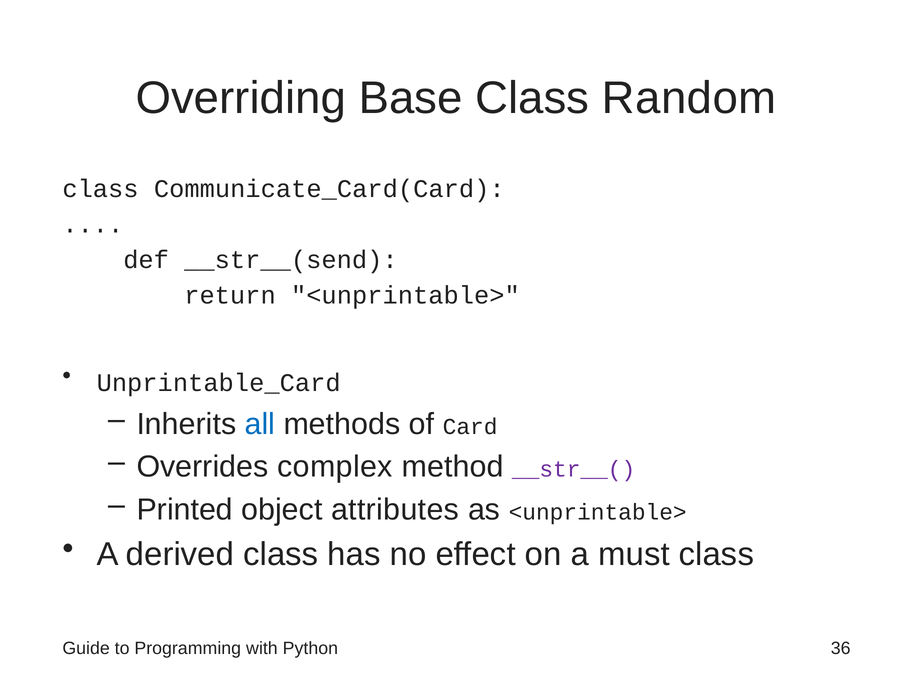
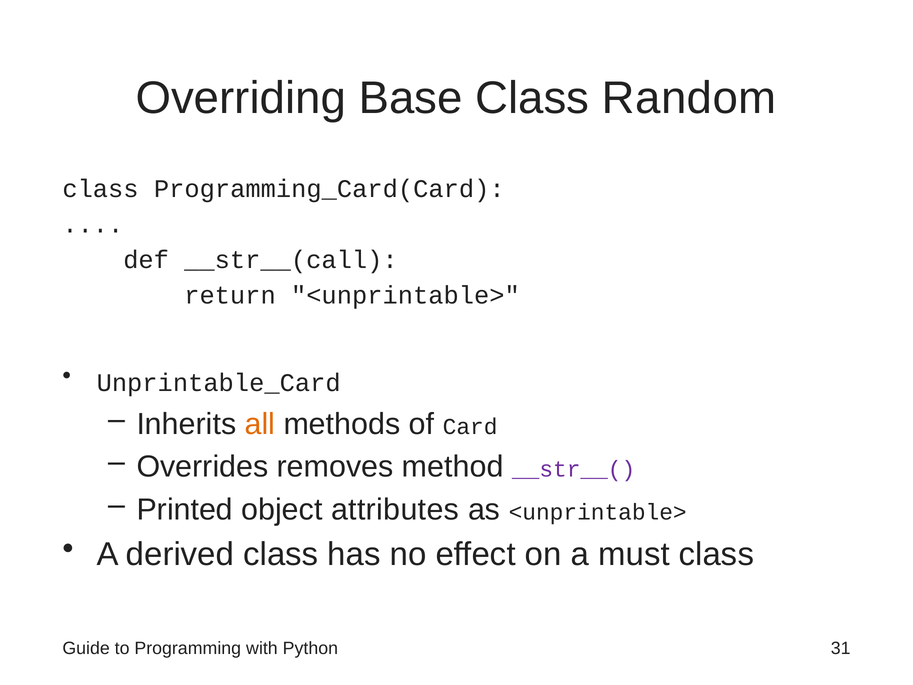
Communicate_Card(Card: Communicate_Card(Card -> Programming_Card(Card
__str__(send: __str__(send -> __str__(call
all colour: blue -> orange
complex: complex -> removes
36: 36 -> 31
